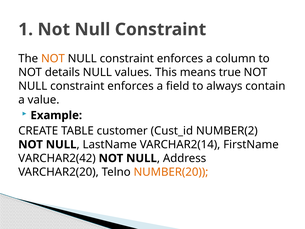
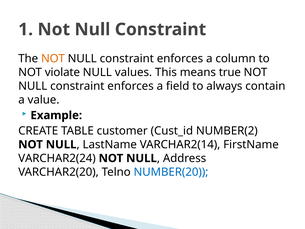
details: details -> violate
VARCHAR2(42: VARCHAR2(42 -> VARCHAR2(24
NUMBER(20 colour: orange -> blue
